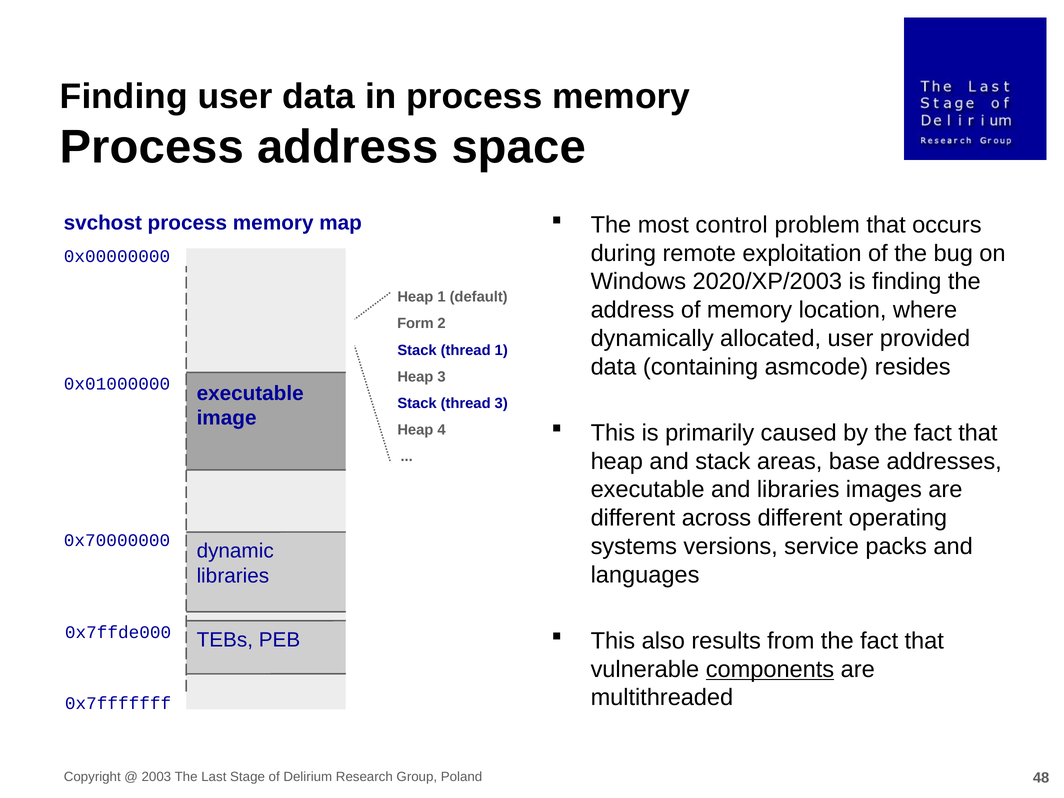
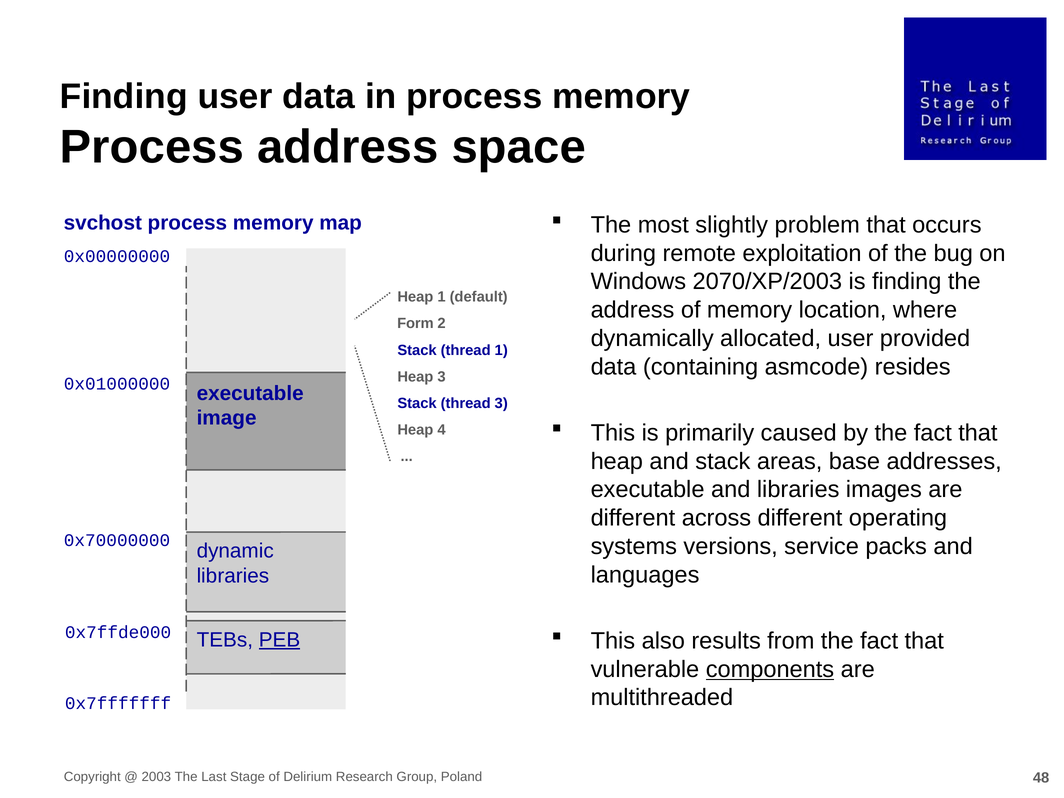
control: control -> slightly
2020/XP/2003: 2020/XP/2003 -> 2070/XP/2003
PEB underline: none -> present
